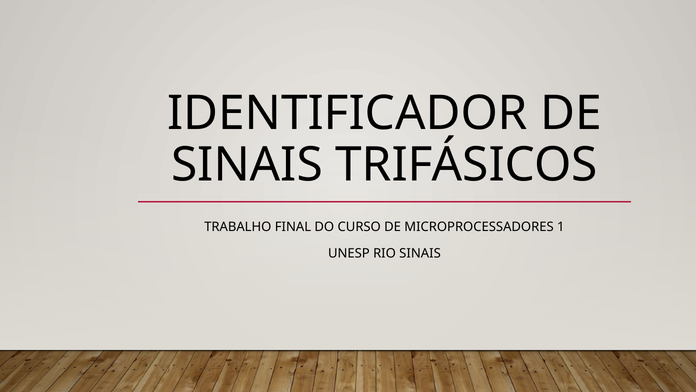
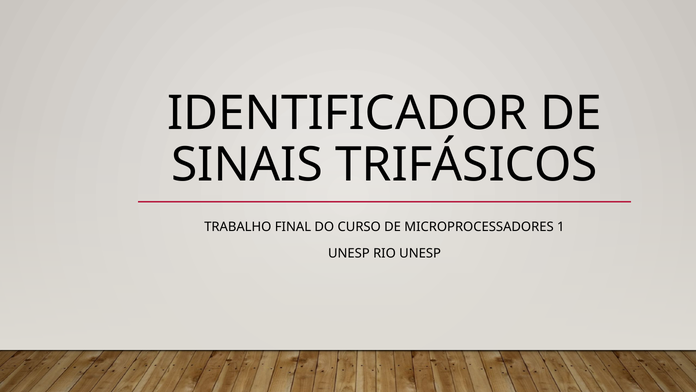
RIO SINAIS: SINAIS -> UNESP
